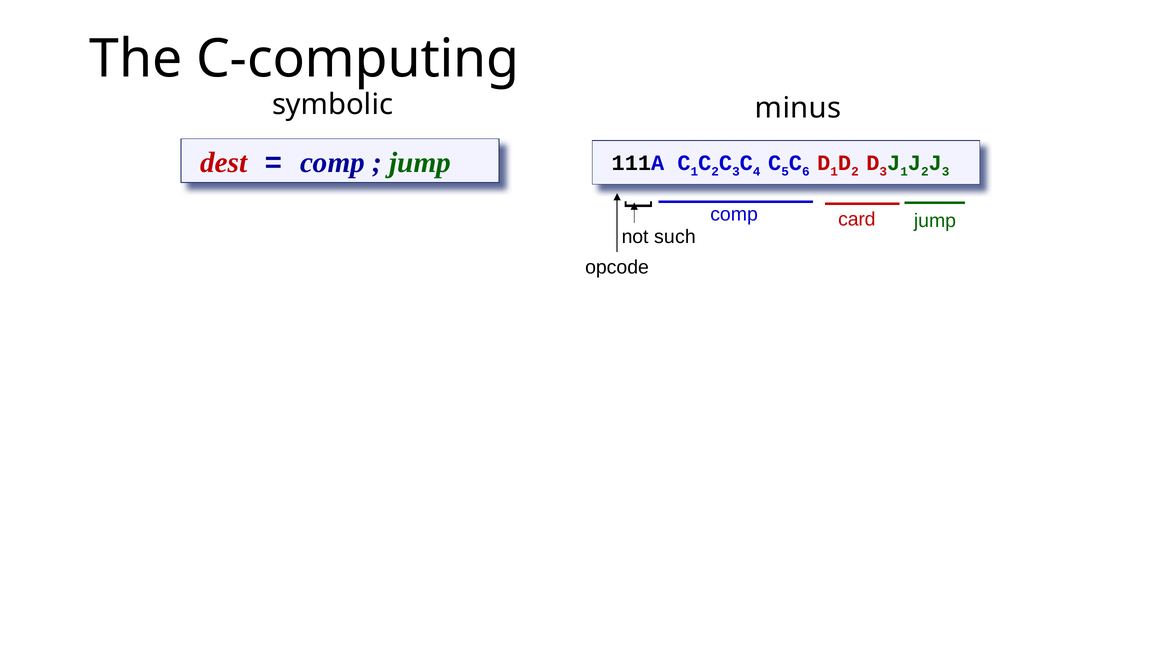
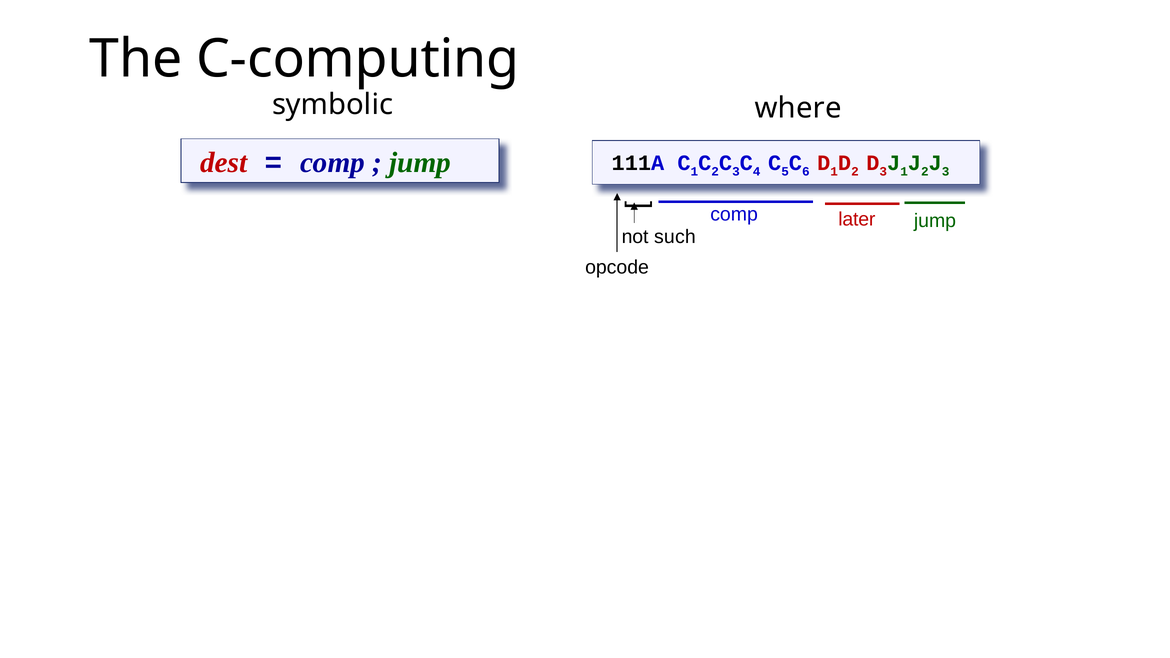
minus: minus -> where
card: card -> later
